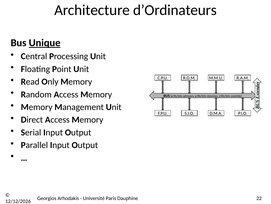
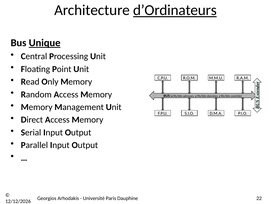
d’Ordinateurs underline: none -> present
